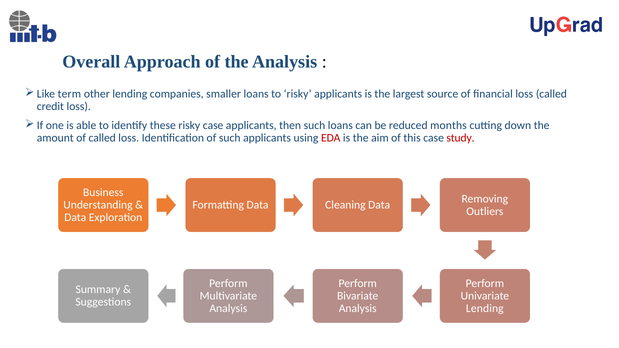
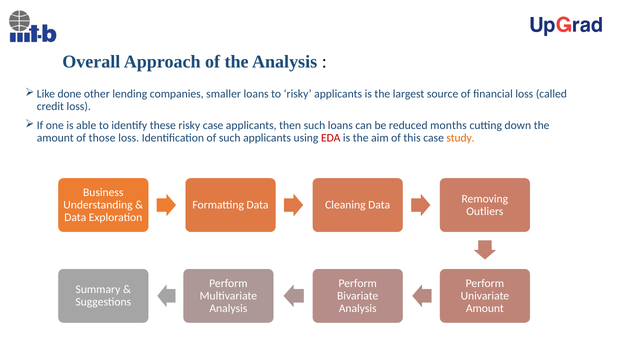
term: term -> done
of called: called -> those
study colour: red -> orange
Lending at (485, 308): Lending -> Amount
